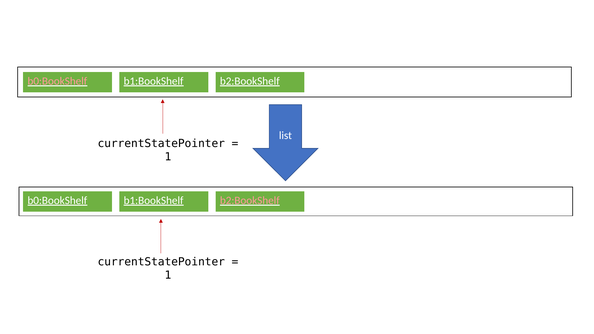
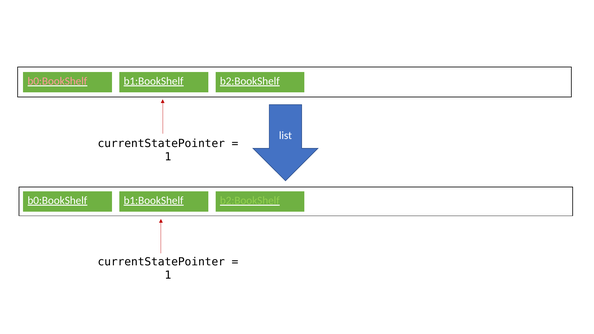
b2:BookShelf at (250, 200) colour: pink -> light green
